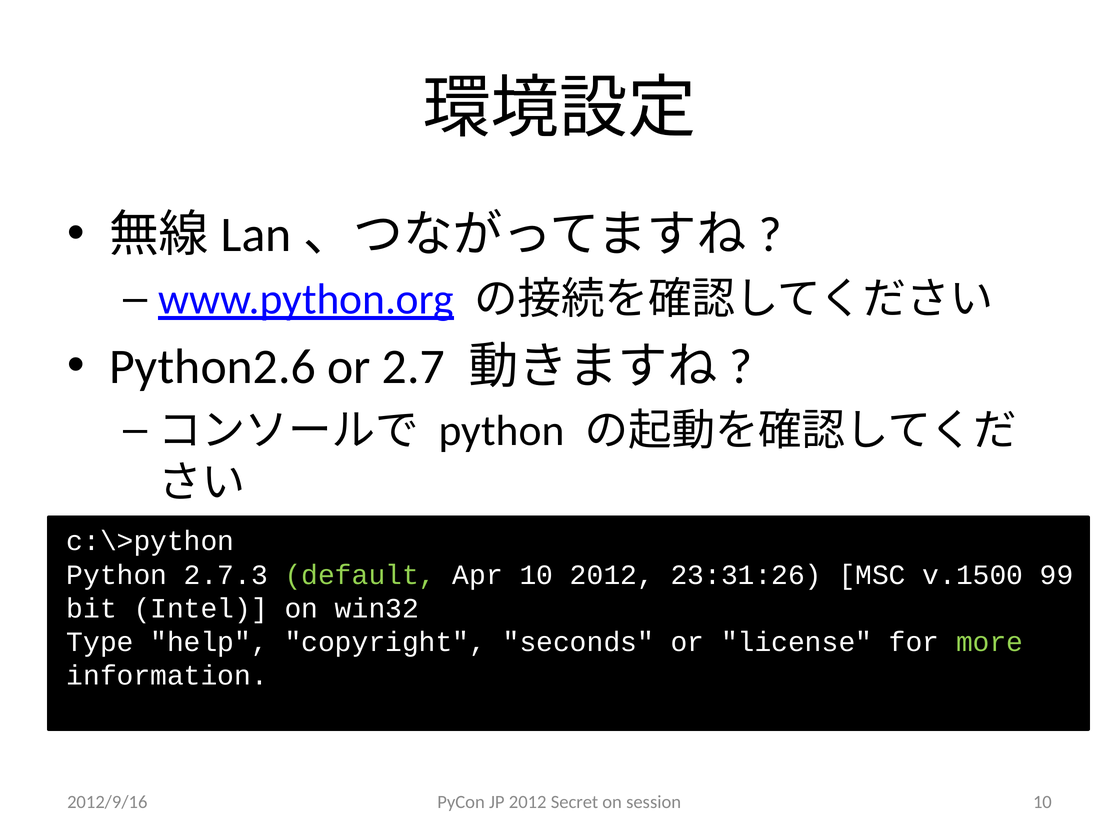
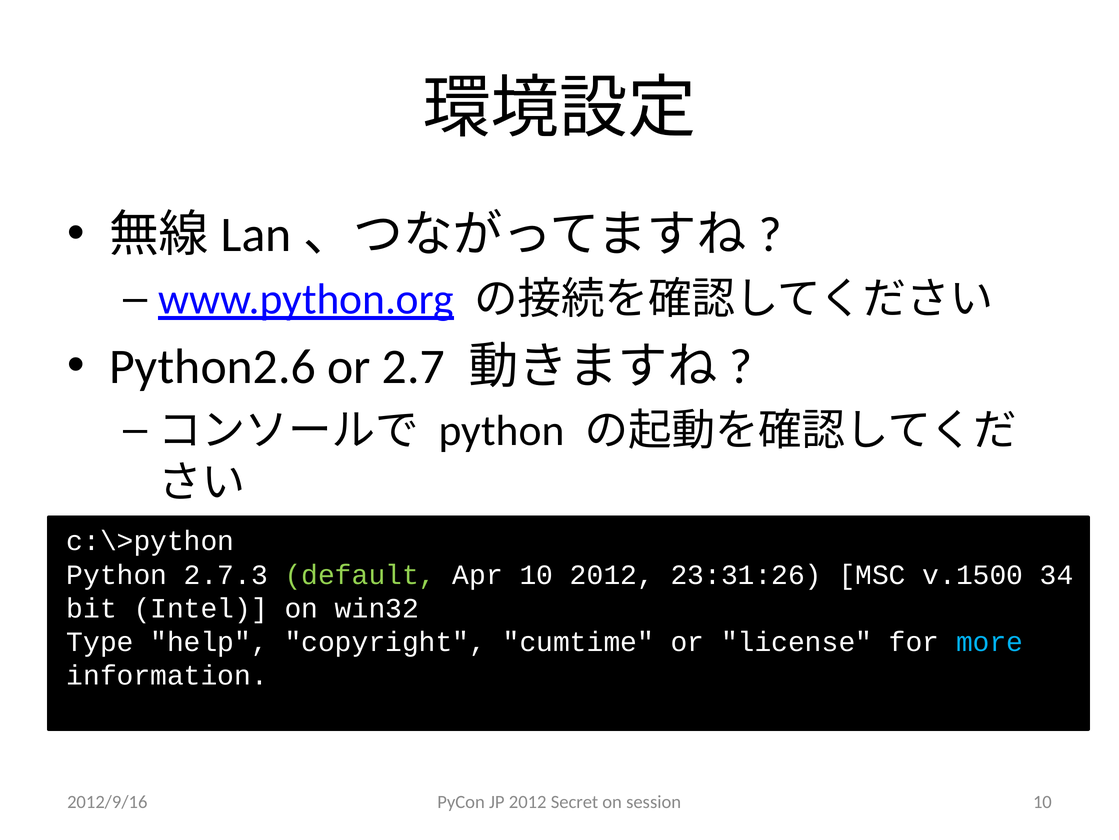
99: 99 -> 34
seconds: seconds -> cumtime
more colour: light green -> light blue
